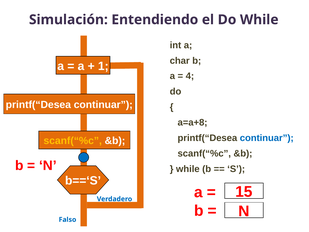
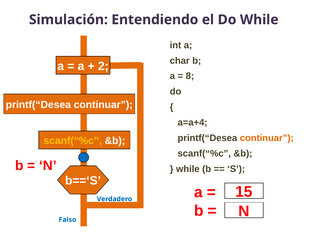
1: 1 -> 2
4: 4 -> 8
a=a+8: a=a+8 -> a=a+4
continuar at (267, 138) colour: blue -> orange
